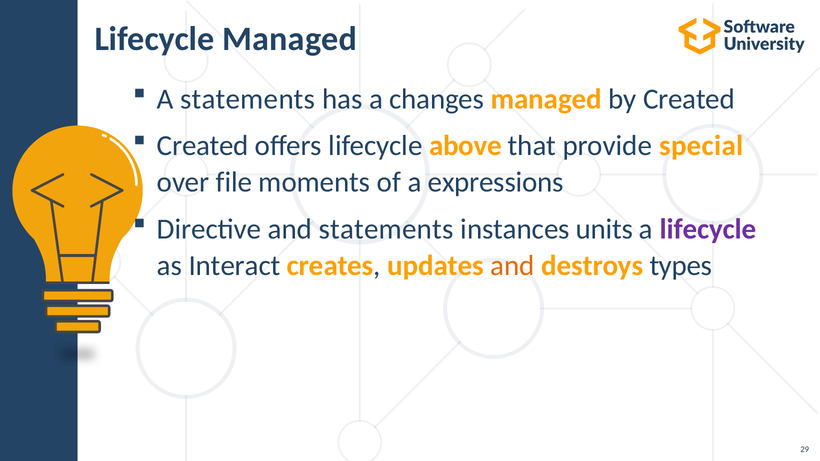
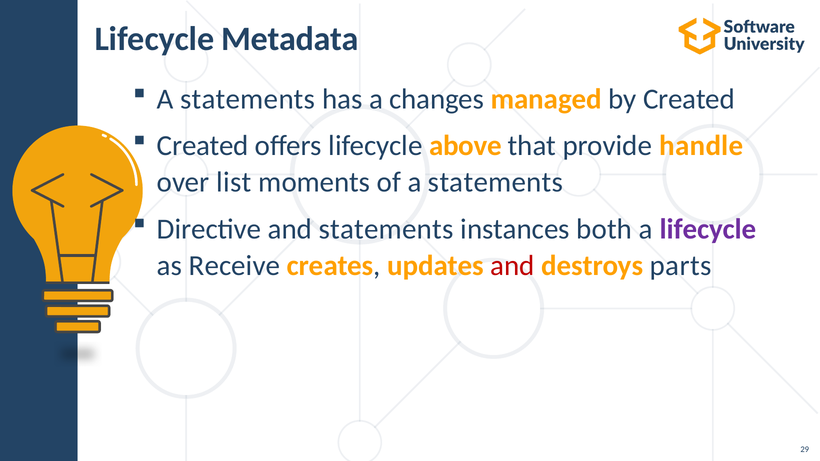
Lifecycle Managed: Managed -> Metadata
special: special -> handle
file: file -> list
of a expressions: expressions -> statements
units: units -> both
Interact: Interact -> Receive
and at (512, 266) colour: orange -> red
types: types -> parts
